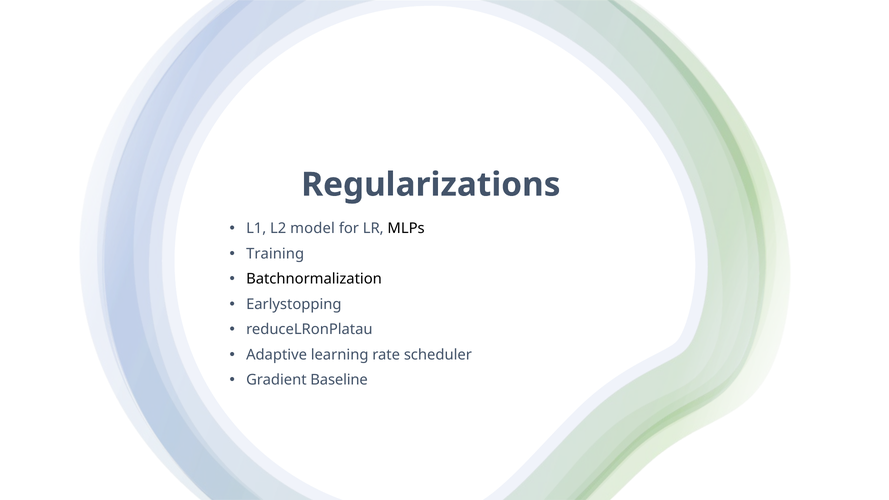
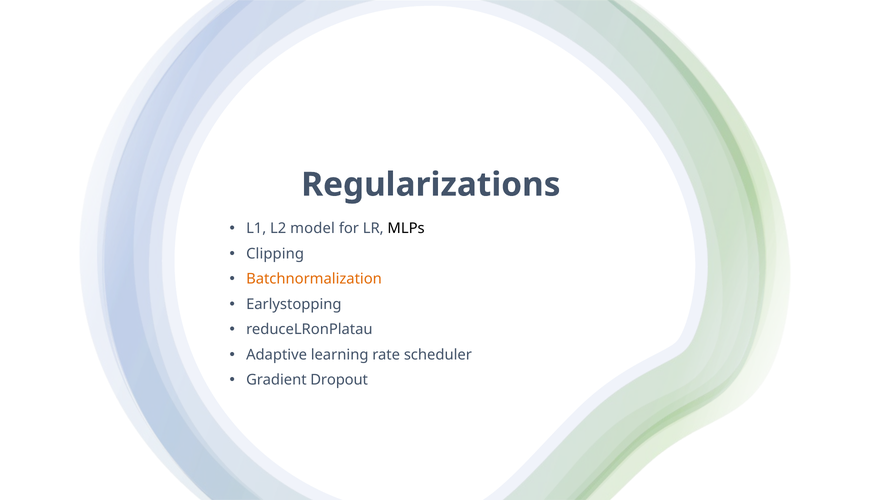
Training: Training -> Clipping
Batchnormalization colour: black -> orange
Baseline: Baseline -> Dropout
